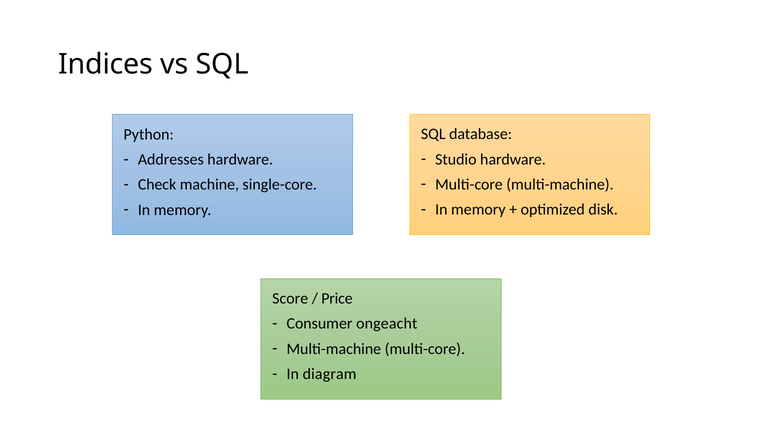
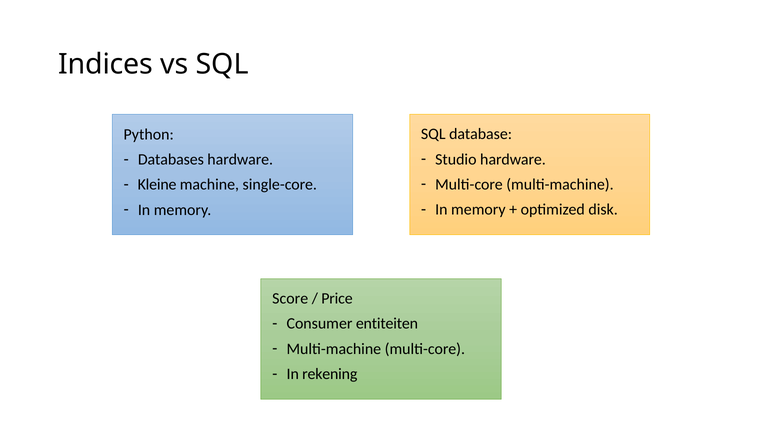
Addresses: Addresses -> Databases
Check: Check -> Kleine
ongeacht: ongeacht -> entiteiten
diagram: diagram -> rekening
